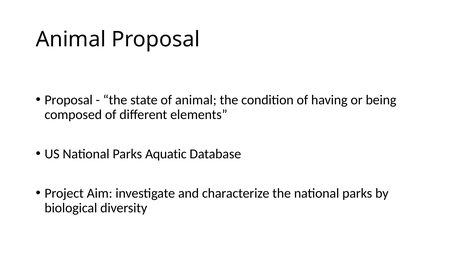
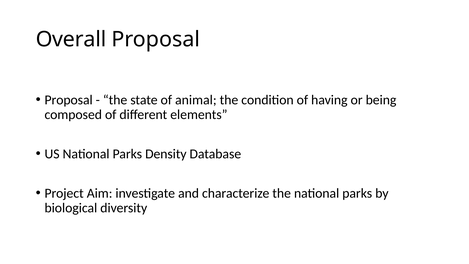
Animal at (71, 39): Animal -> Overall
Aquatic: Aquatic -> Density
